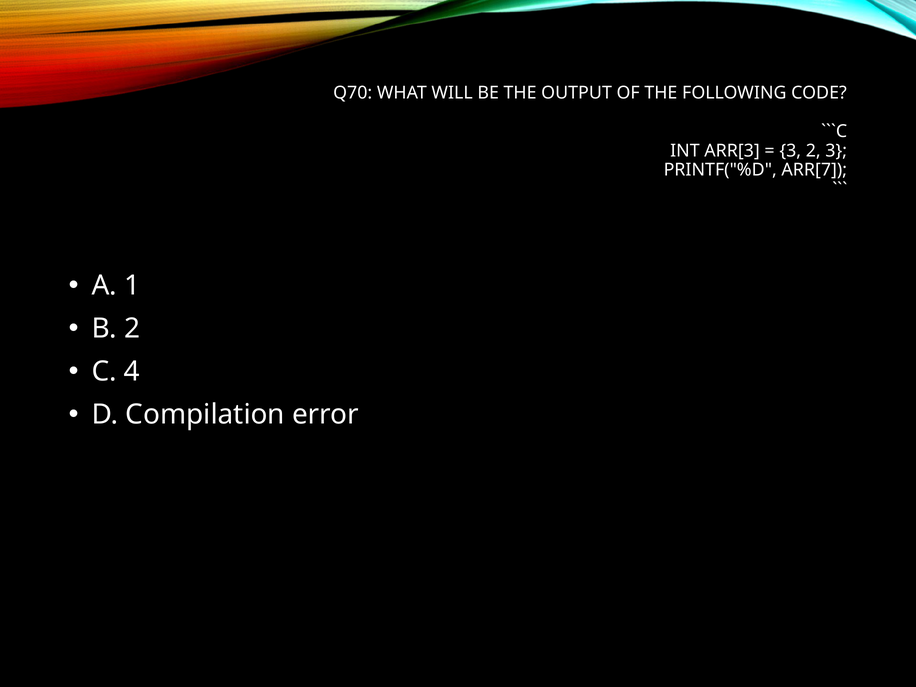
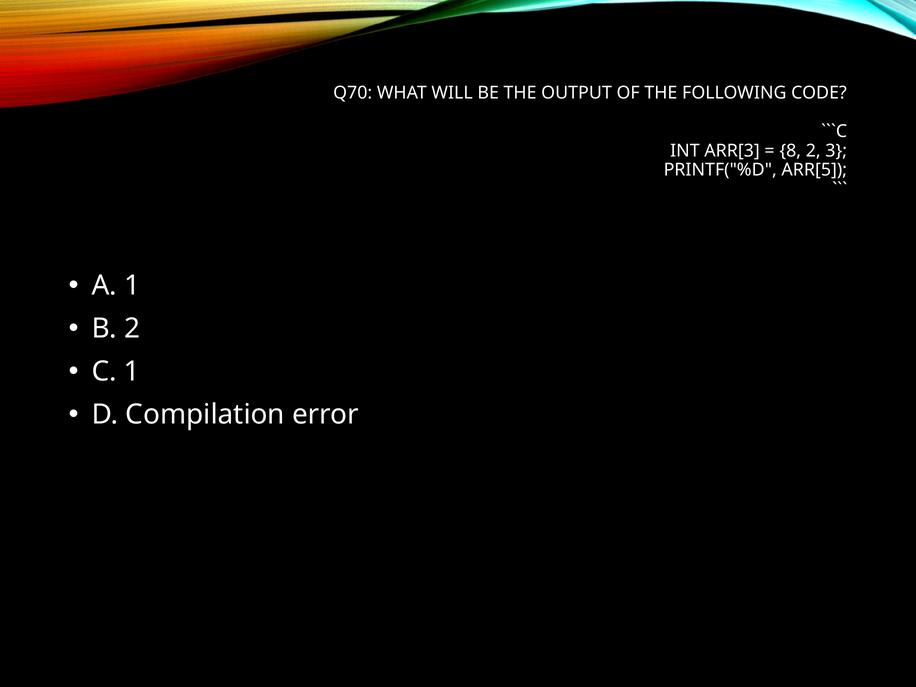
3 at (790, 151): 3 -> 8
ARR[7: ARR[7 -> ARR[5
C 4: 4 -> 1
